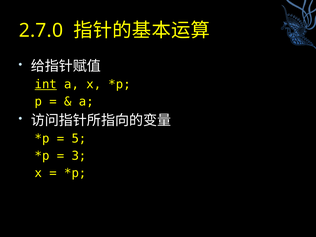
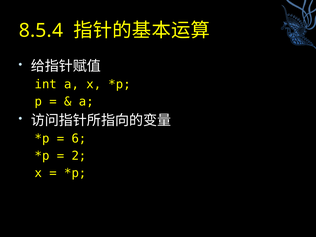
2.7.0: 2.7.0 -> 8.5.4
int underline: present -> none
5: 5 -> 6
3: 3 -> 2
